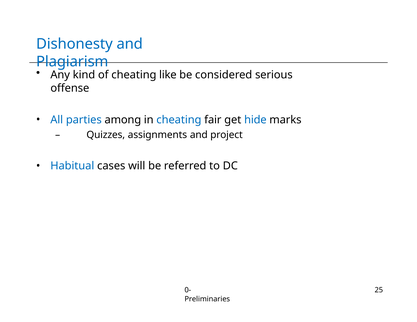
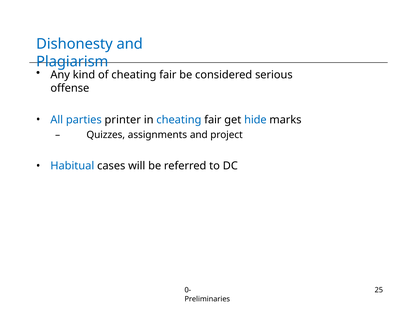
of cheating like: like -> fair
among: among -> printer
